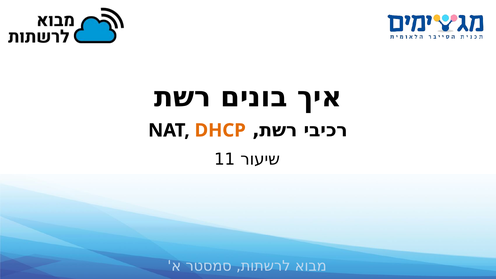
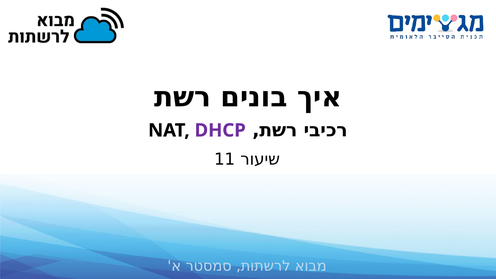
DHCP colour: orange -> purple
